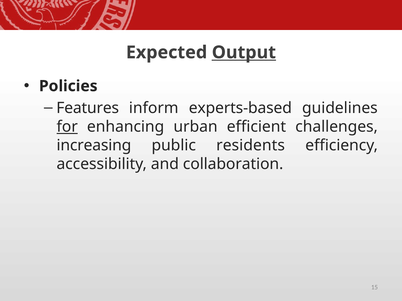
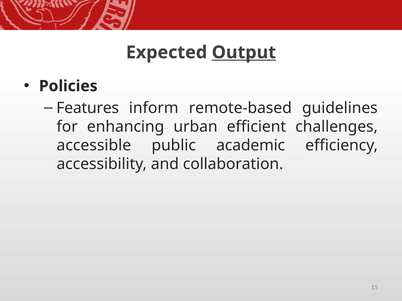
experts-based: experts-based -> remote-based
for underline: present -> none
increasing: increasing -> accessible
residents: residents -> academic
